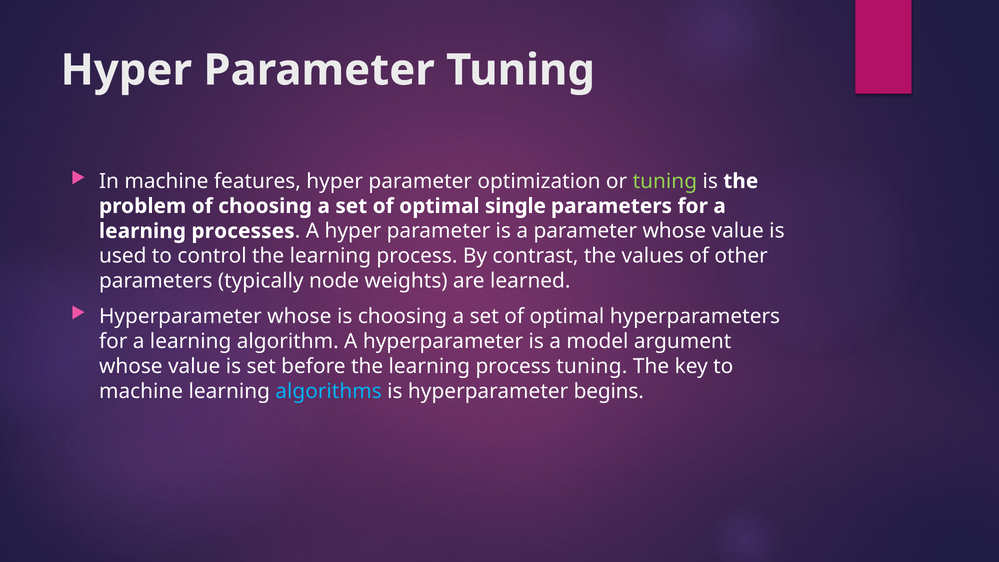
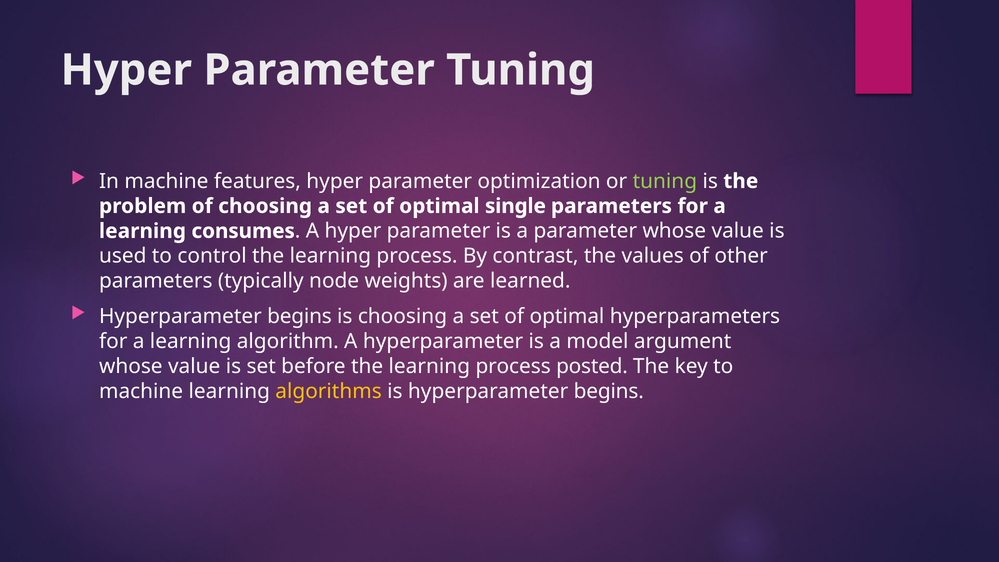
processes: processes -> consumes
whose at (299, 316): whose -> begins
process tuning: tuning -> posted
algorithms colour: light blue -> yellow
